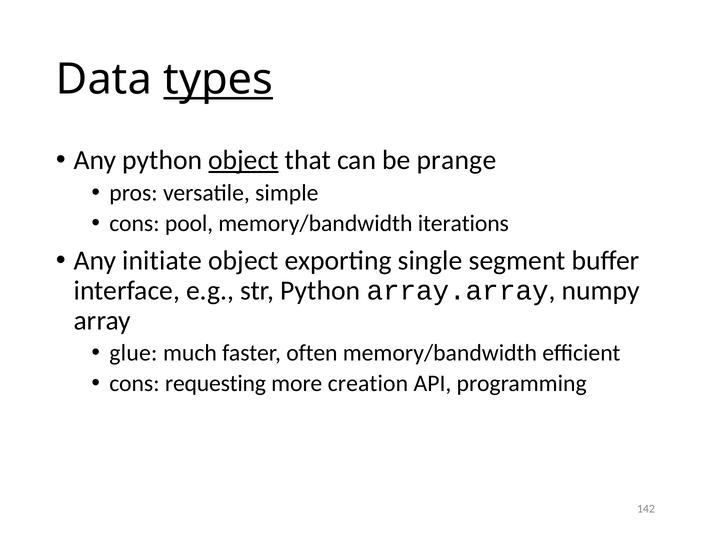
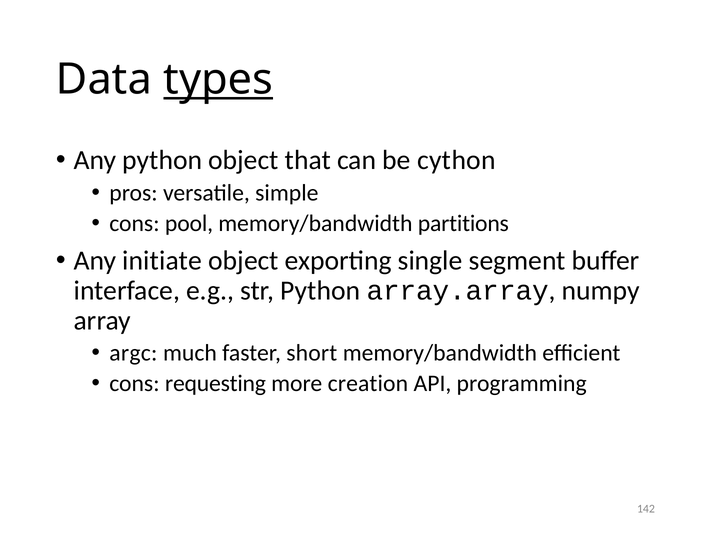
object at (243, 160) underline: present -> none
prange: prange -> cython
iterations: iterations -> partitions
glue: glue -> argc
often: often -> short
